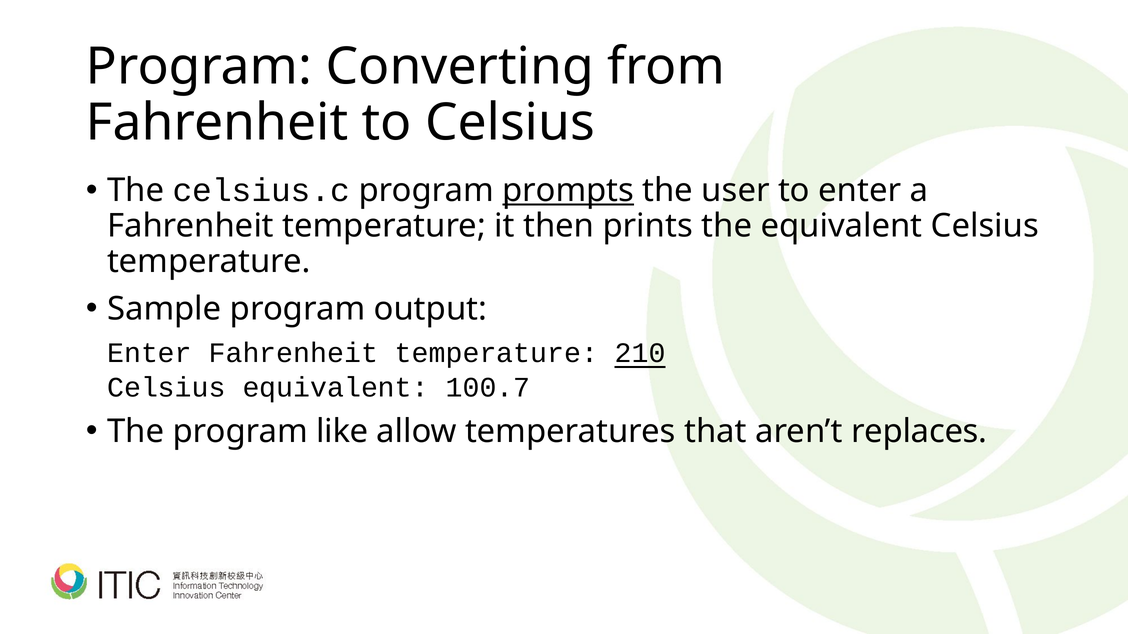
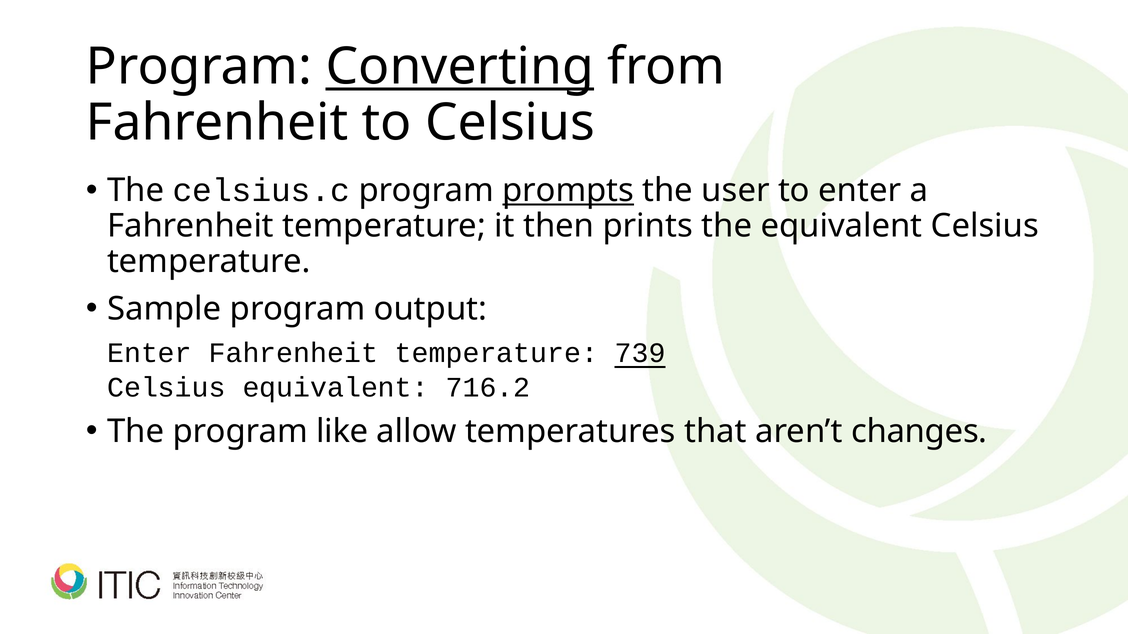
Converting underline: none -> present
210: 210 -> 739
100.7: 100.7 -> 716.2
replaces: replaces -> changes
